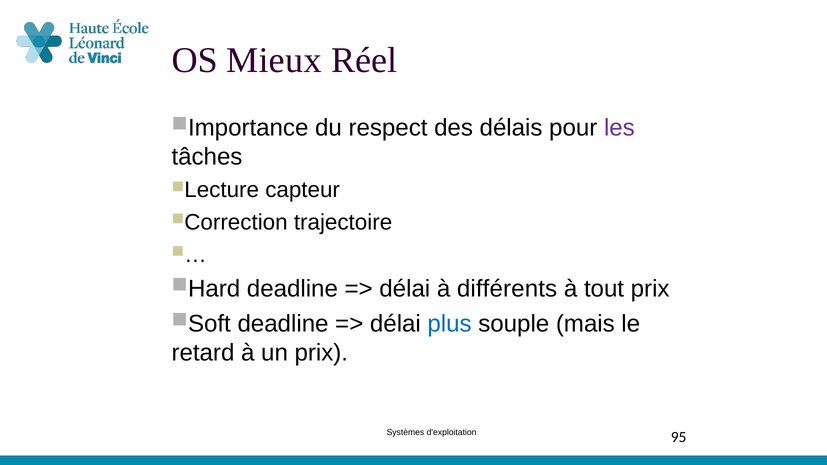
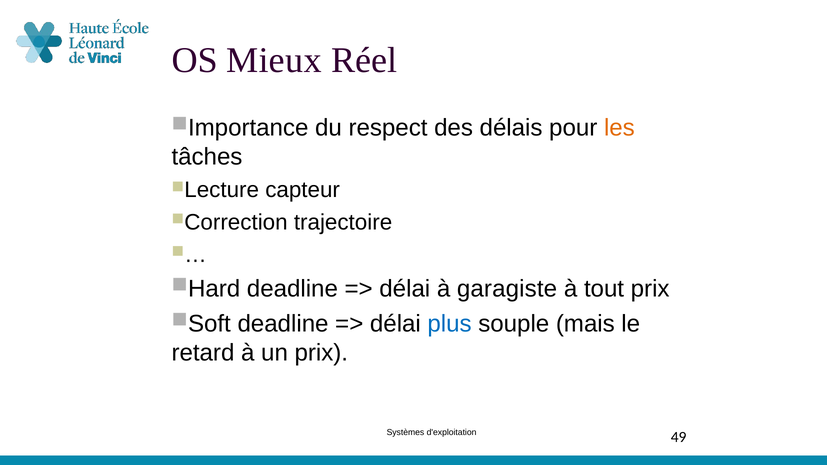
les colour: purple -> orange
différents: différents -> garagiste
95: 95 -> 49
